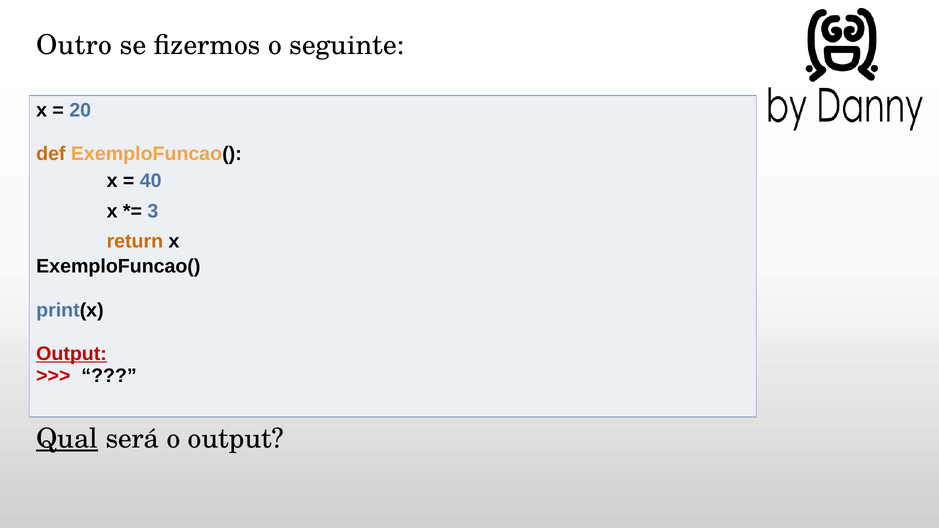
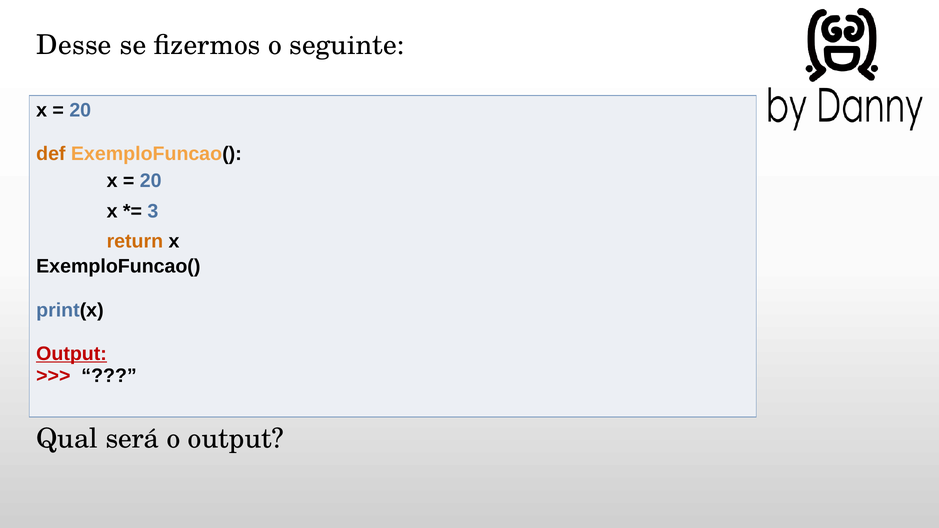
Outro: Outro -> Desse
40 at (151, 181): 40 -> 20
Qual underline: present -> none
